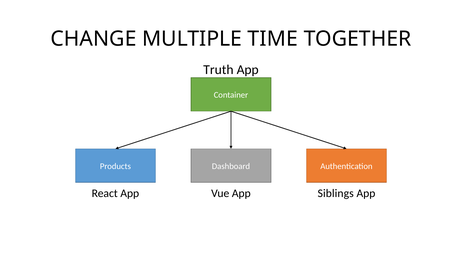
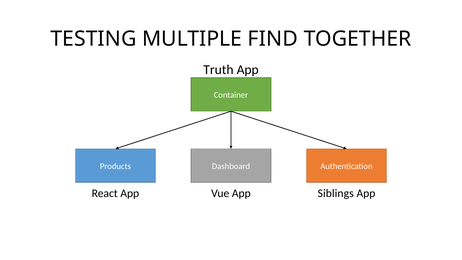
CHANGE: CHANGE -> TESTING
TIME: TIME -> FIND
